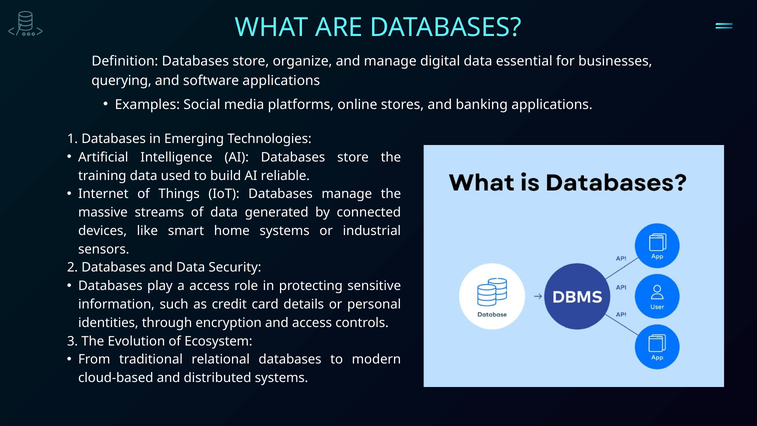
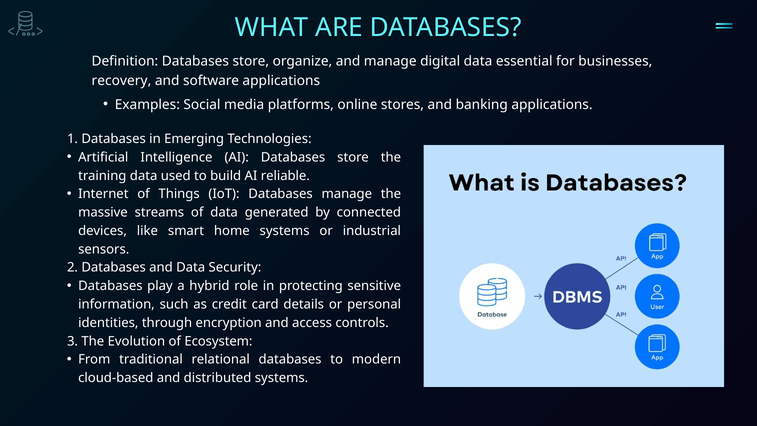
querying: querying -> recovery
a access: access -> hybrid
